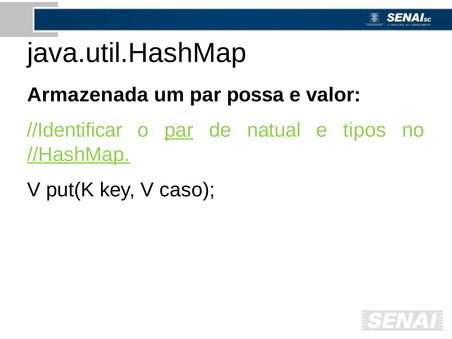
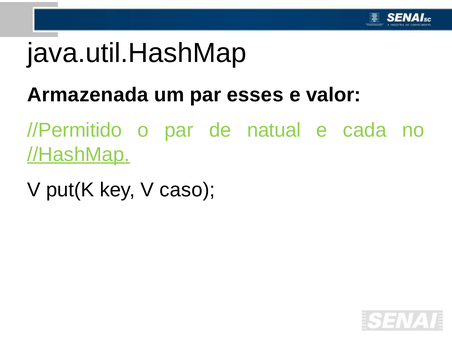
possa: possa -> esses
//Identificar: //Identificar -> //Permitido
par at (179, 130) underline: present -> none
tipos: tipos -> cada
